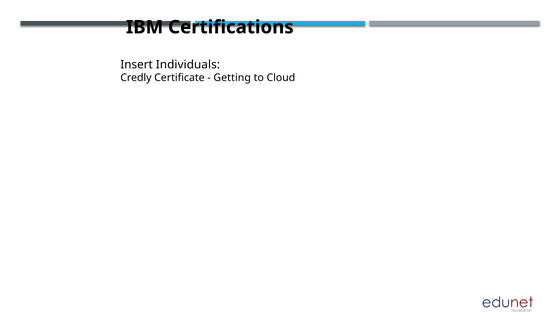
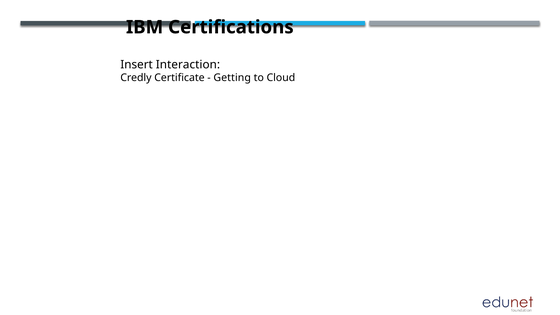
Individuals: Individuals -> Interaction
